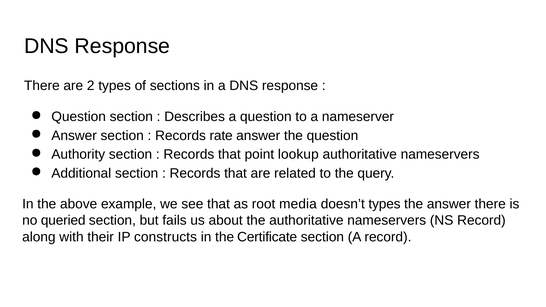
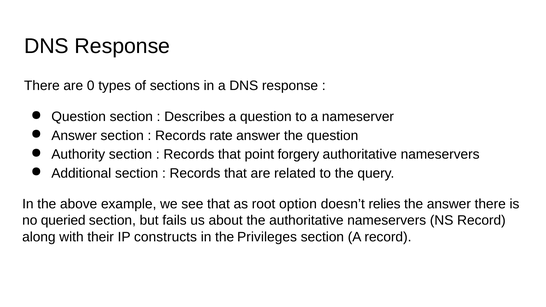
2: 2 -> 0
lookup: lookup -> forgery
media: media -> option
doesn’t types: types -> relies
Certificate: Certificate -> Privileges
